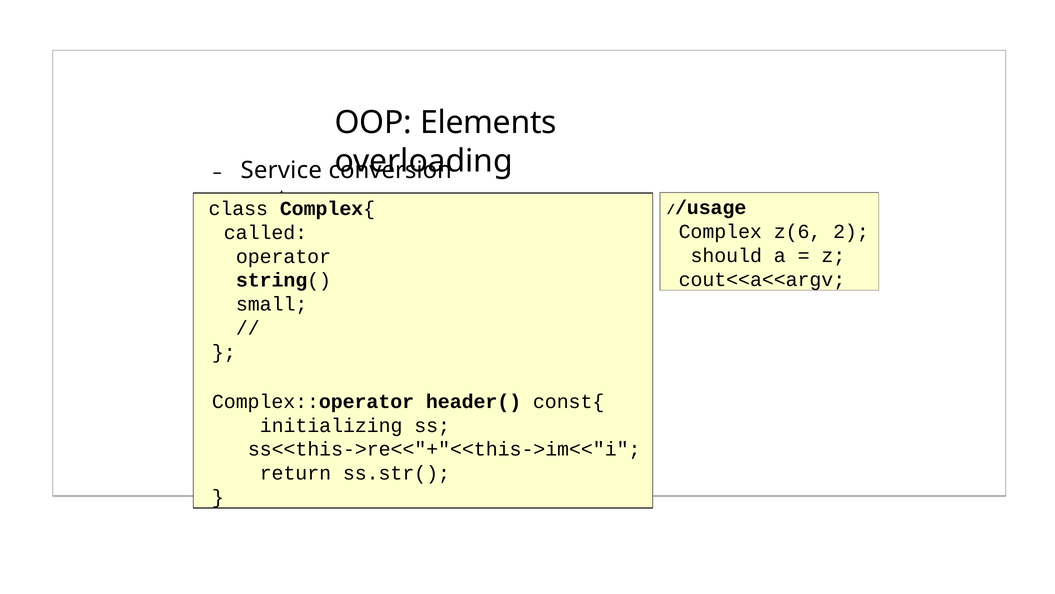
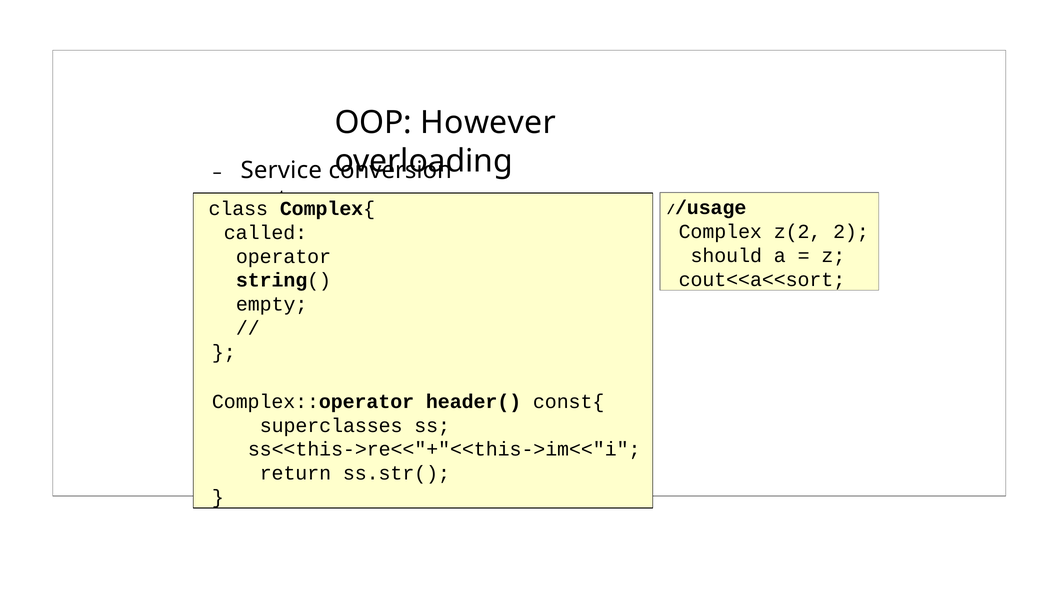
Elements: Elements -> However
z(6: z(6 -> z(2
cout<<a<<argv: cout<<a<<argv -> cout<<a<<sort
small: small -> empty
initializing: initializing -> superclasses
